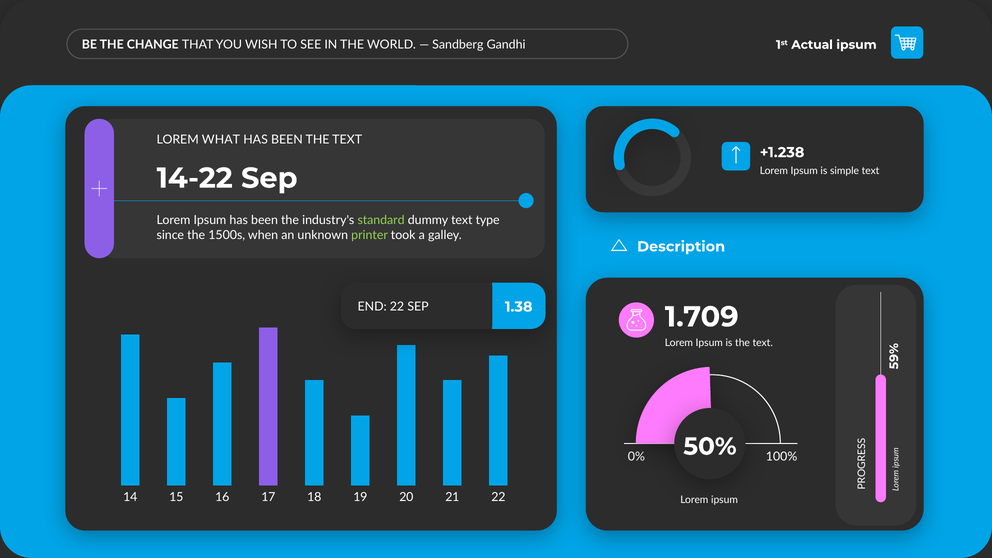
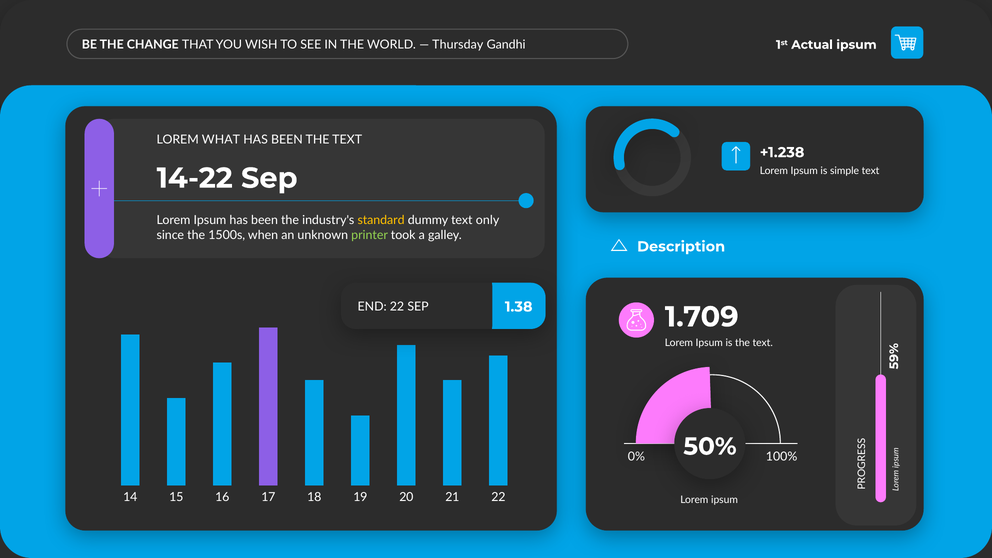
Sandberg: Sandberg -> Thursday
standard colour: light green -> yellow
type: type -> only
